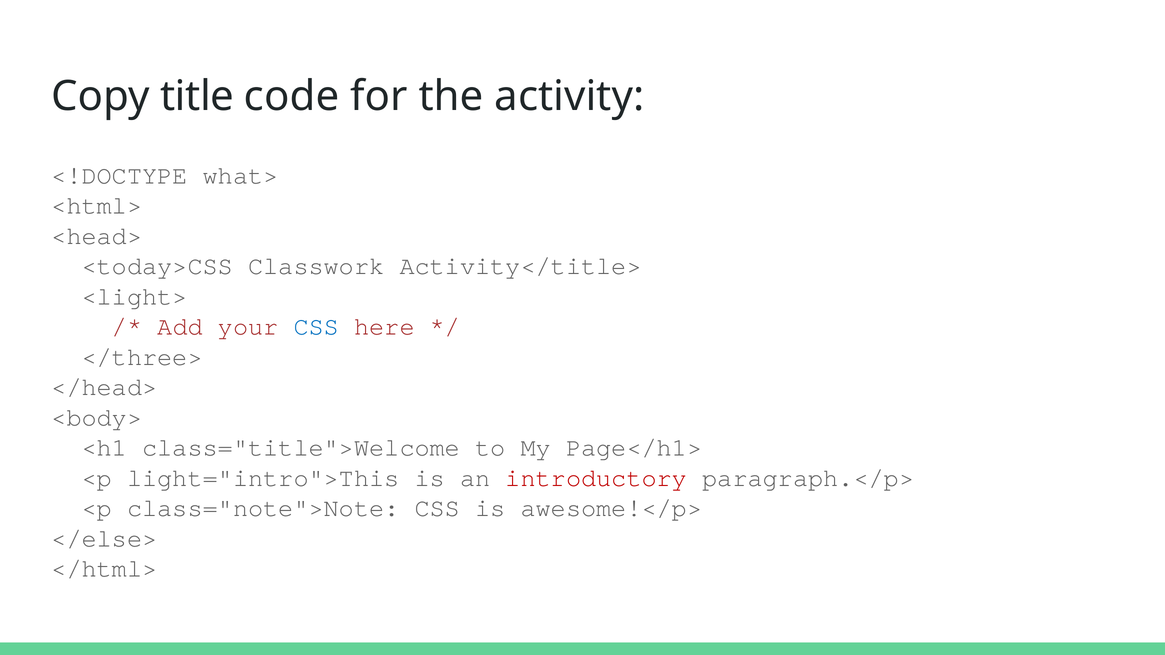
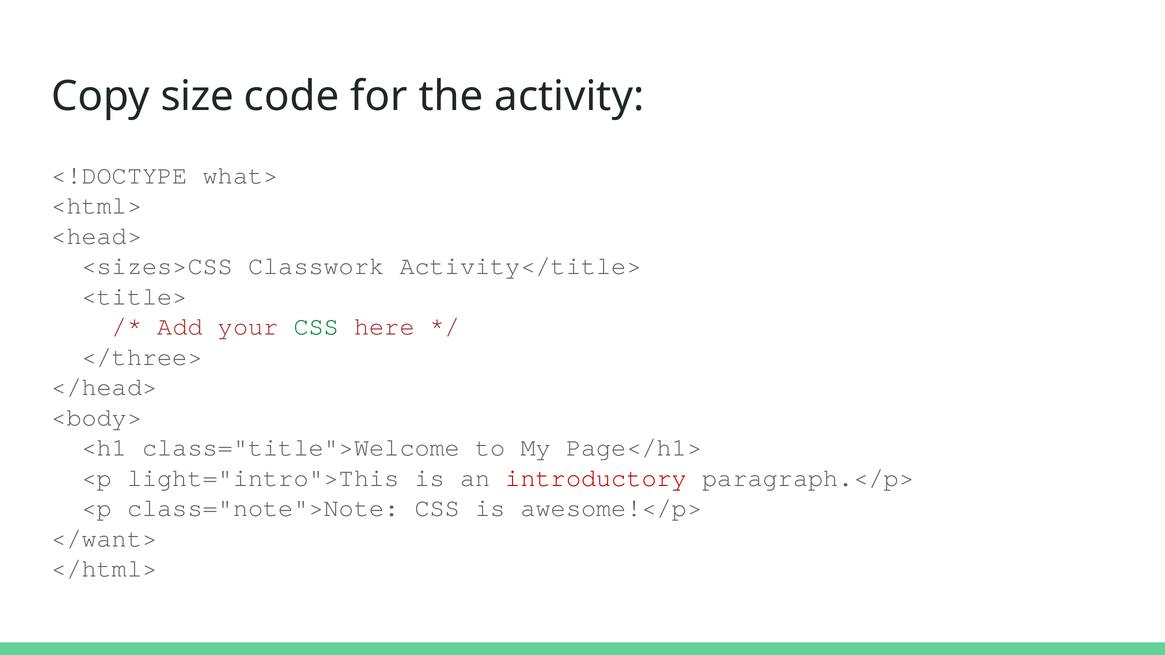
title: title -> size
<today>CSS: <today>CSS -> <sizes>CSS
<light>: <light> -> <title>
CSS at (316, 327) colour: blue -> green
</else>: </else> -> </want>
